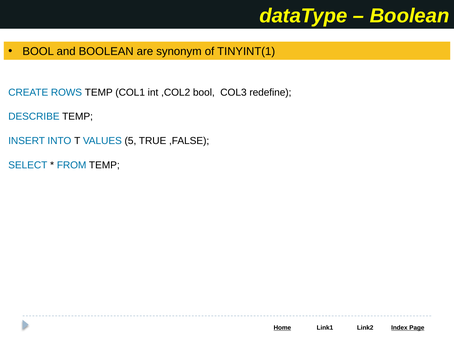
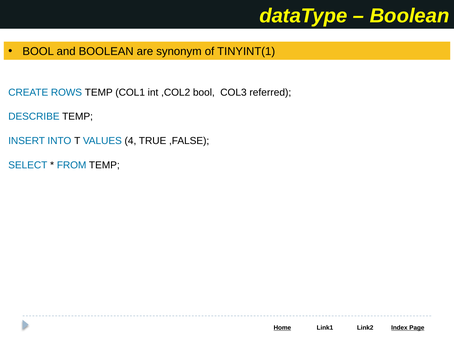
redefine: redefine -> referred
5: 5 -> 4
